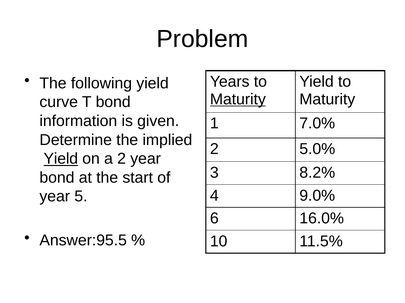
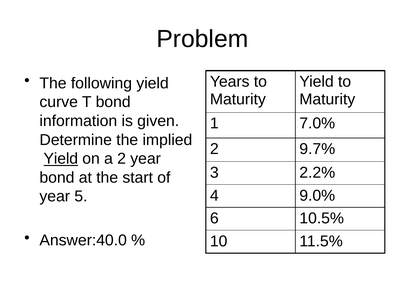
Maturity at (238, 99) underline: present -> none
5.0%: 5.0% -> 9.7%
8.2%: 8.2% -> 2.2%
16.0%: 16.0% -> 10.5%
Answer:95.5: Answer:95.5 -> Answer:40.0
